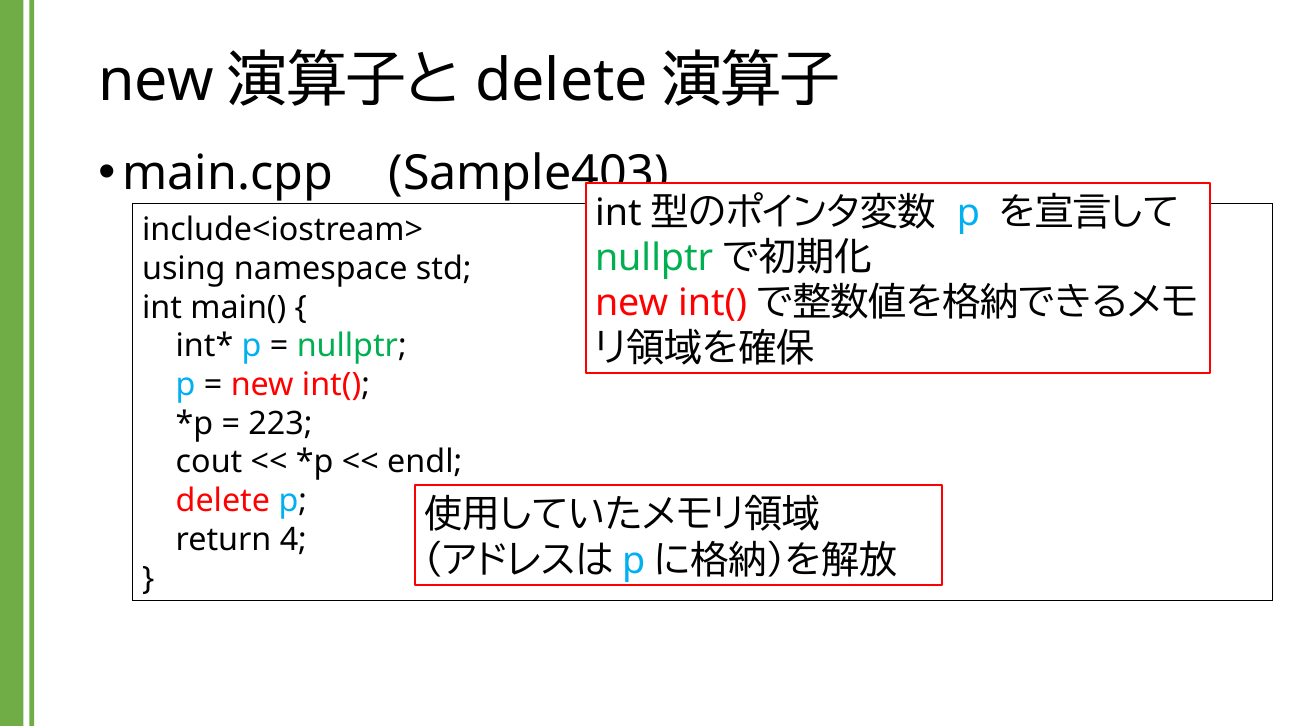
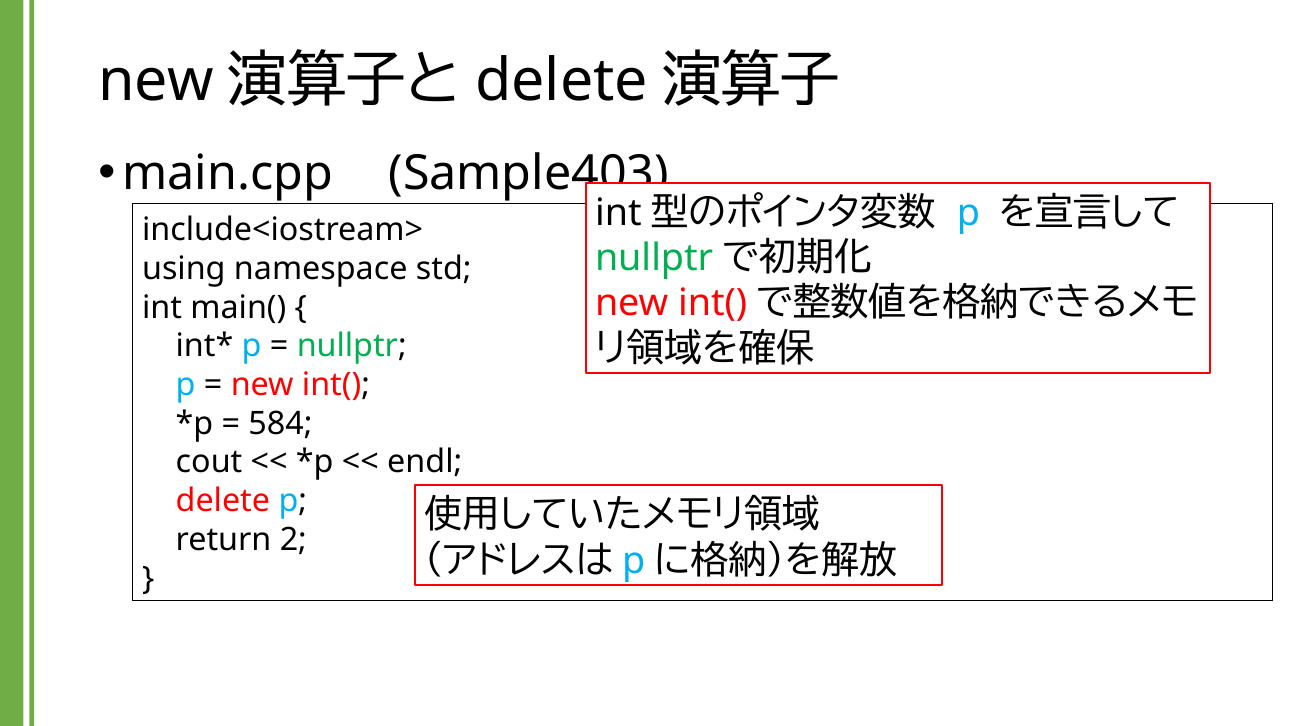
223: 223 -> 584
4: 4 -> 2
